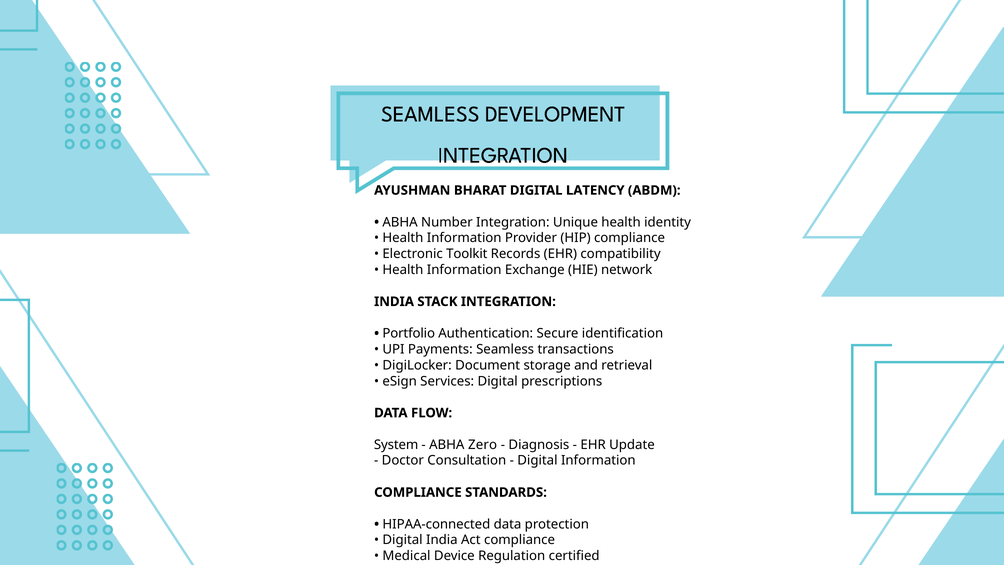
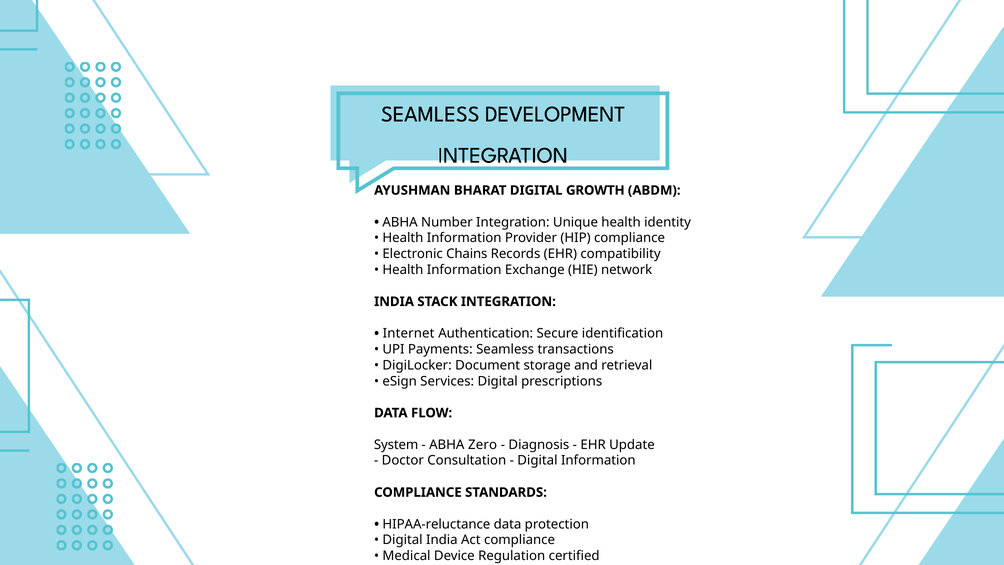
LATENCY: LATENCY -> GROWTH
Toolkit: Toolkit -> Chains
Portfolio: Portfolio -> Internet
HIPAA-connected: HIPAA-connected -> HIPAA-reluctance
